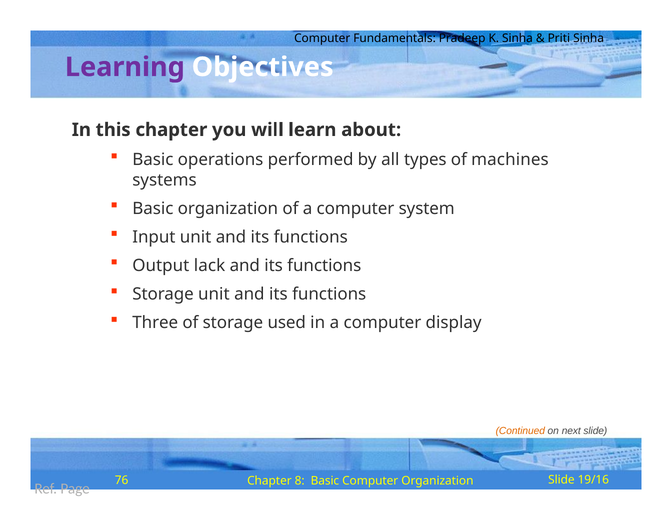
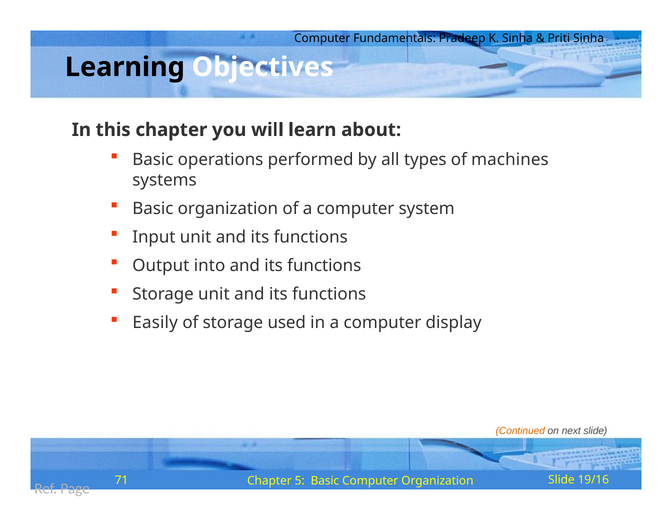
Learning colour: purple -> black
lack: lack -> into
Three: Three -> Easily
76: 76 -> 71
8: 8 -> 5
